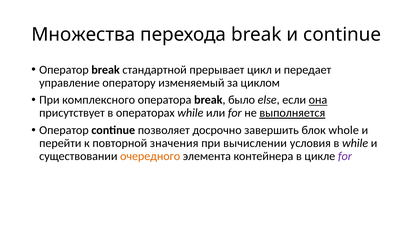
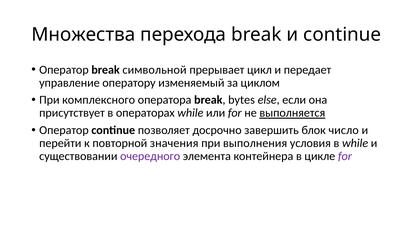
стандартной: стандартной -> символьной
было: было -> bytes
она underline: present -> none
whole: whole -> число
вычислении: вычислении -> выполнения
очередного colour: orange -> purple
